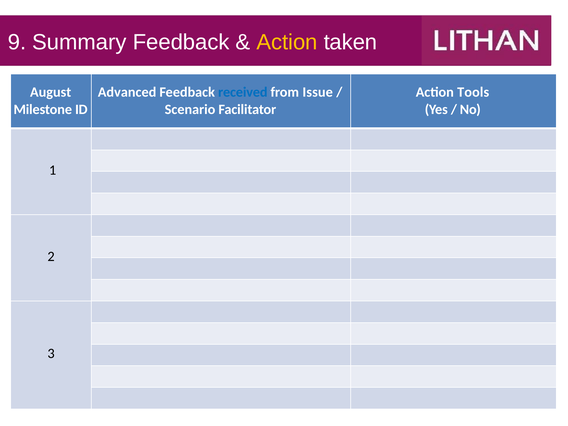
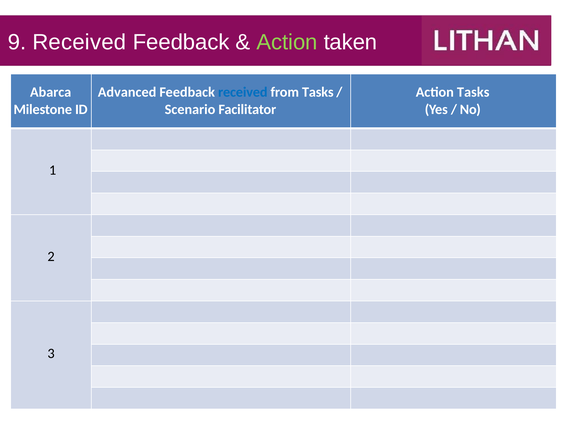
9 Summary: Summary -> Received
Action at (287, 42) colour: yellow -> light green
August: August -> Abarca
from Issue: Issue -> Tasks
Action Tools: Tools -> Tasks
